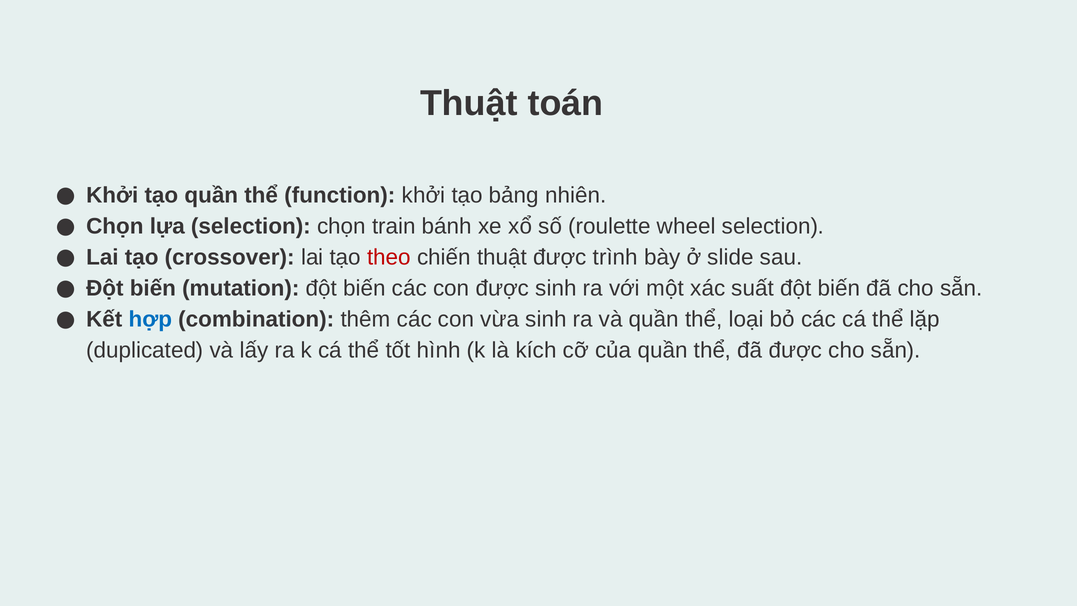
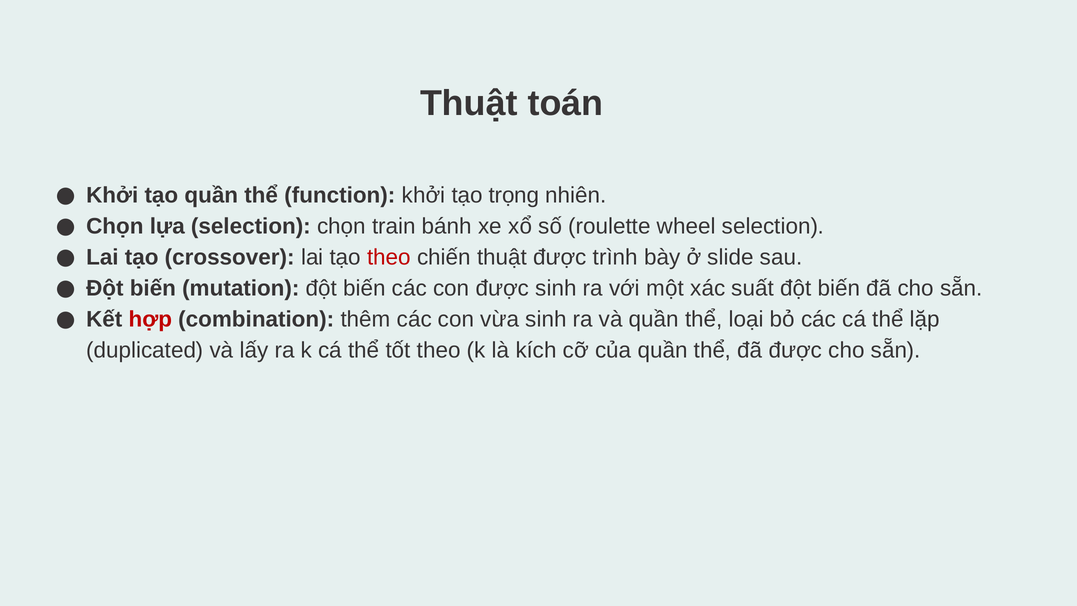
bảng: bảng -> trọng
hợp colour: blue -> red
tốt hình: hình -> theo
